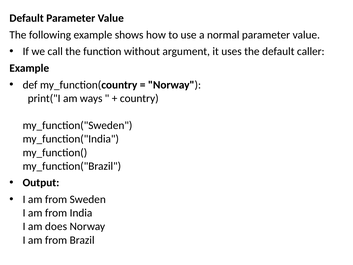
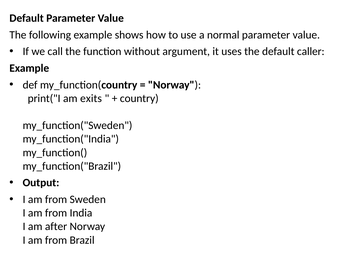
ways: ways -> exits
does: does -> after
